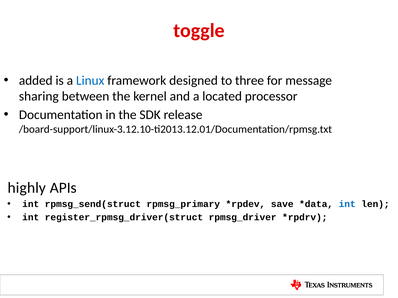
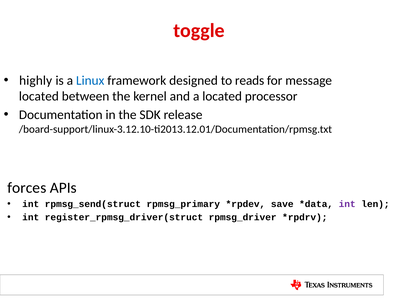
added: added -> highly
three: three -> reads
sharing at (39, 96): sharing -> located
highly: highly -> forces
int at (347, 204) colour: blue -> purple
